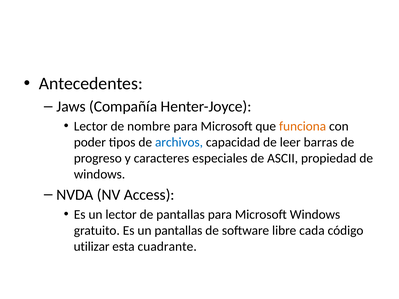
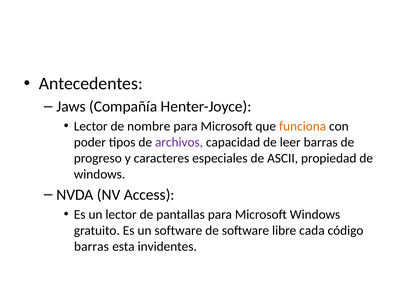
archivos colour: blue -> purple
un pantallas: pantallas -> software
utilizar at (92, 247): utilizar -> barras
cuadrante: cuadrante -> invidentes
